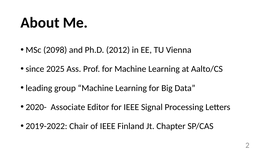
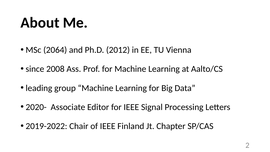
2098: 2098 -> 2064
2025: 2025 -> 2008
